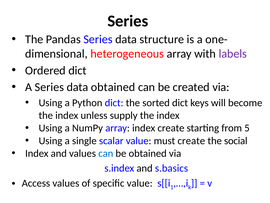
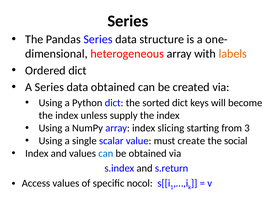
labels colour: purple -> orange
index create: create -> slicing
5: 5 -> 3
s.basics: s.basics -> s.return
specific value: value -> nocol
